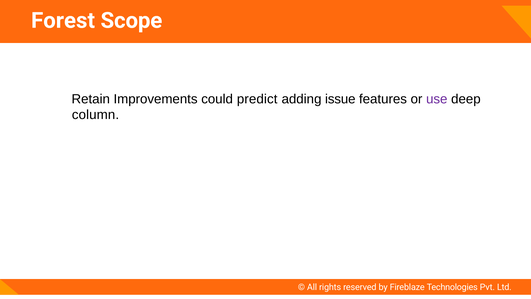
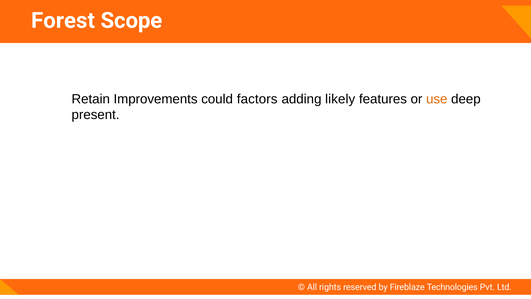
predict: predict -> factors
issue: issue -> likely
use colour: purple -> orange
column: column -> present
